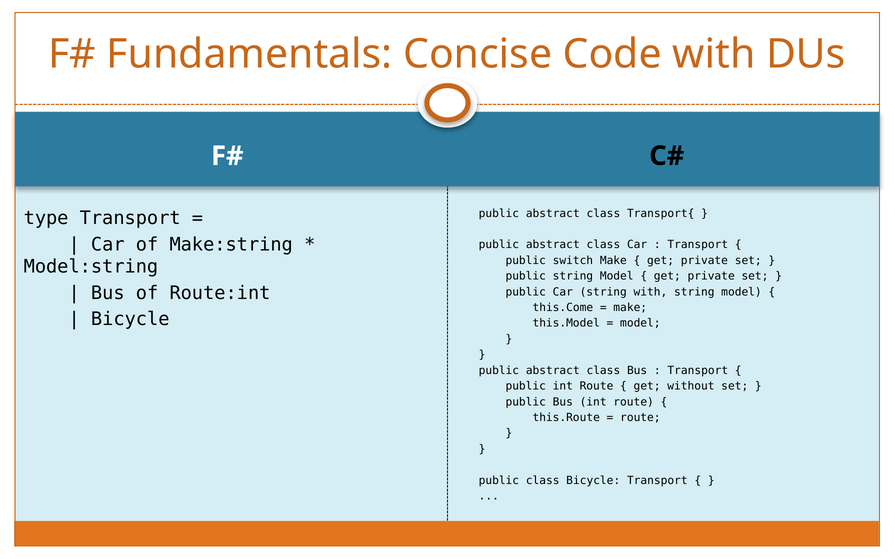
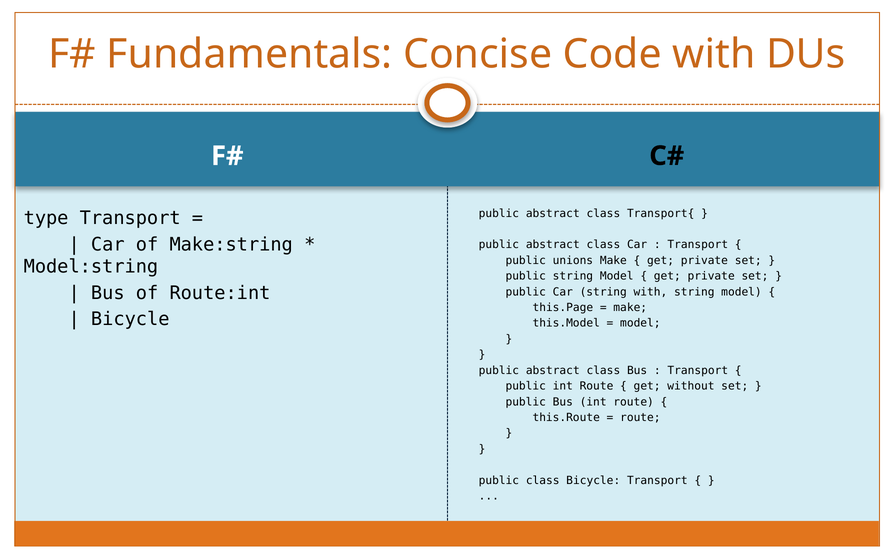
switch: switch -> unions
this.Come: this.Come -> this.Page
